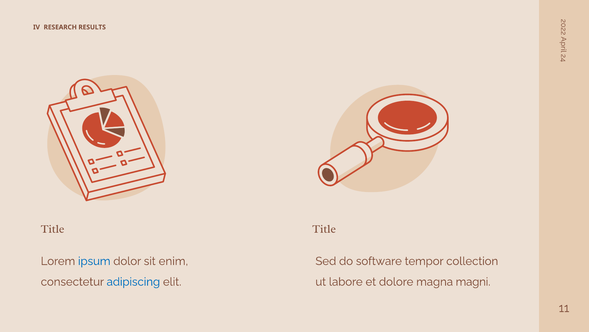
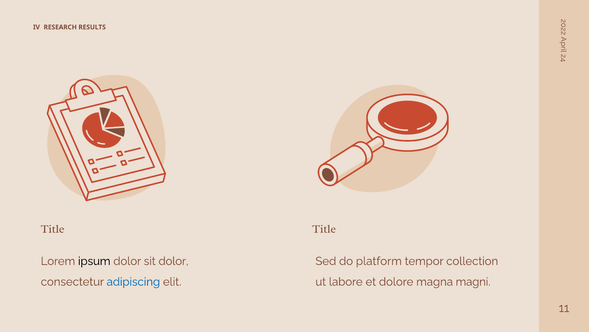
ipsum colour: blue -> black
sit enim: enim -> dolor
software: software -> platform
